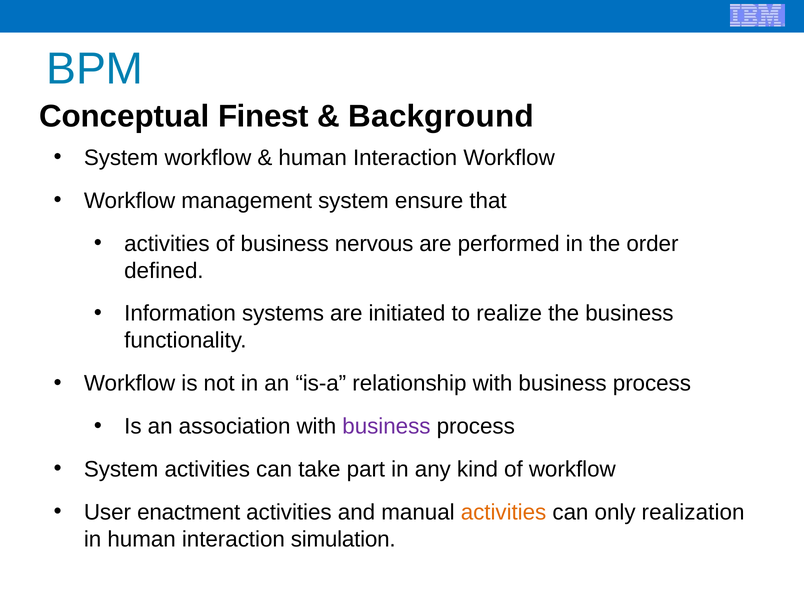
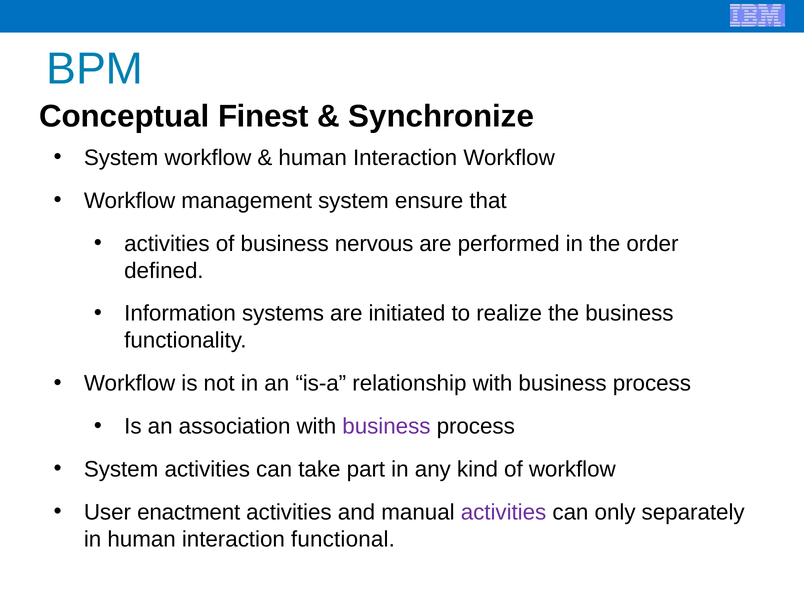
Background: Background -> Synchronize
activities at (504, 512) colour: orange -> purple
realization: realization -> separately
simulation: simulation -> functional
